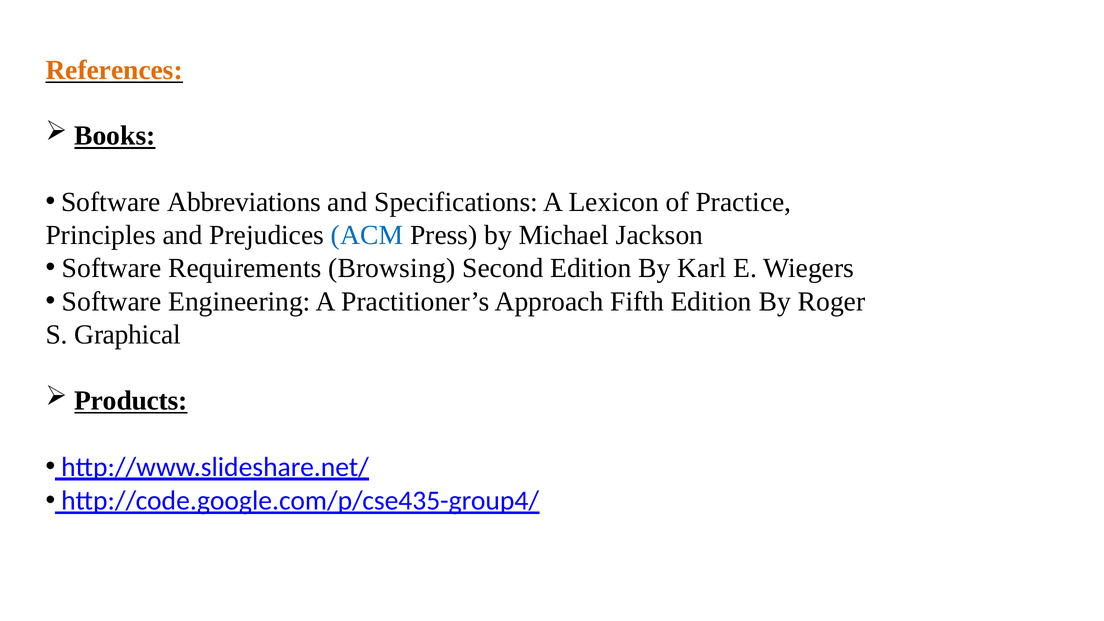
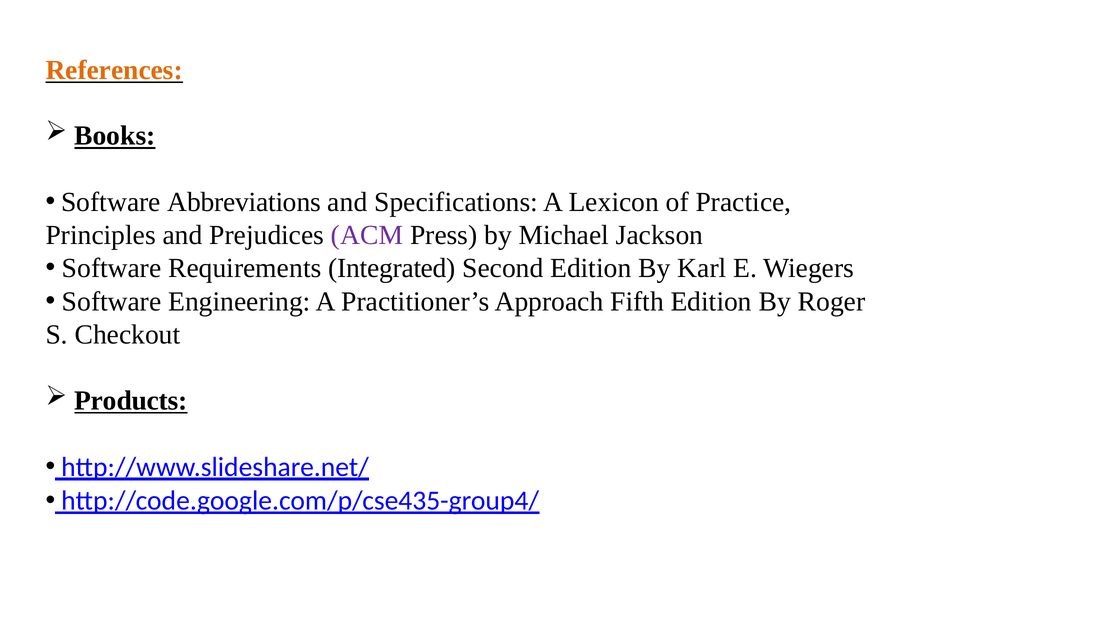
ACM colour: blue -> purple
Browsing: Browsing -> Integrated
Graphical: Graphical -> Checkout
